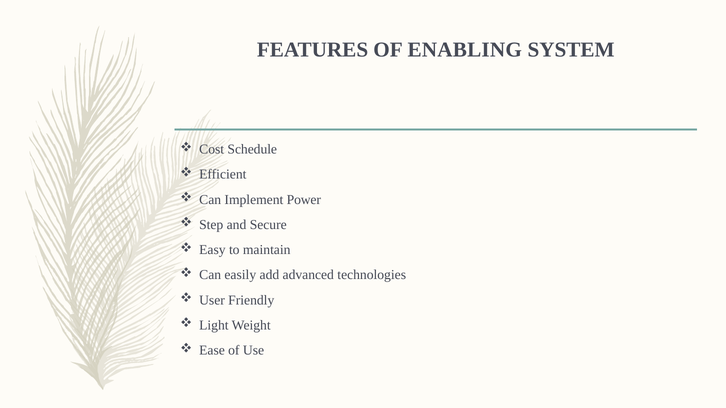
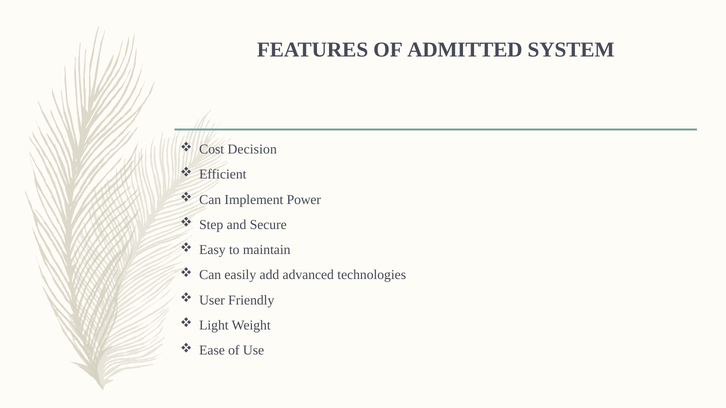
ENABLING: ENABLING -> ADMITTED
Schedule: Schedule -> Decision
